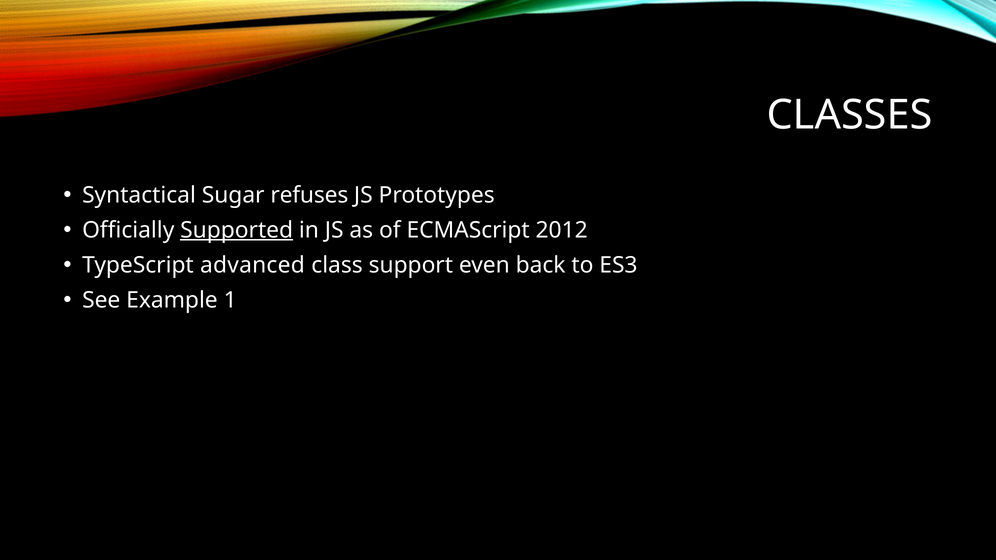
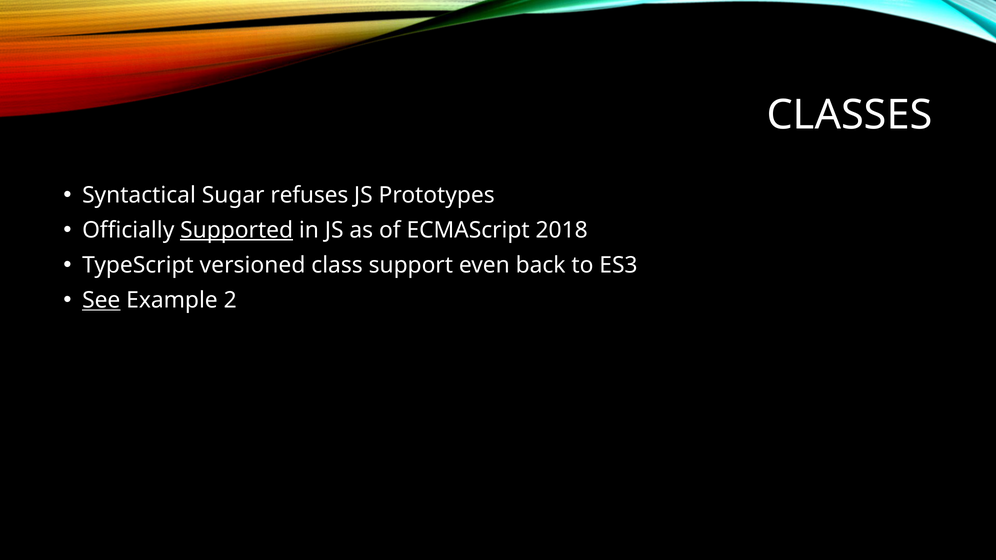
2012: 2012 -> 2018
advanced: advanced -> versioned
See underline: none -> present
1: 1 -> 2
